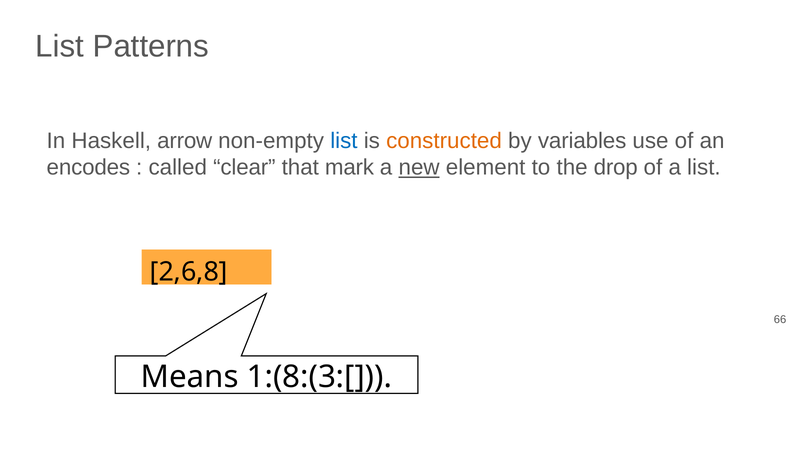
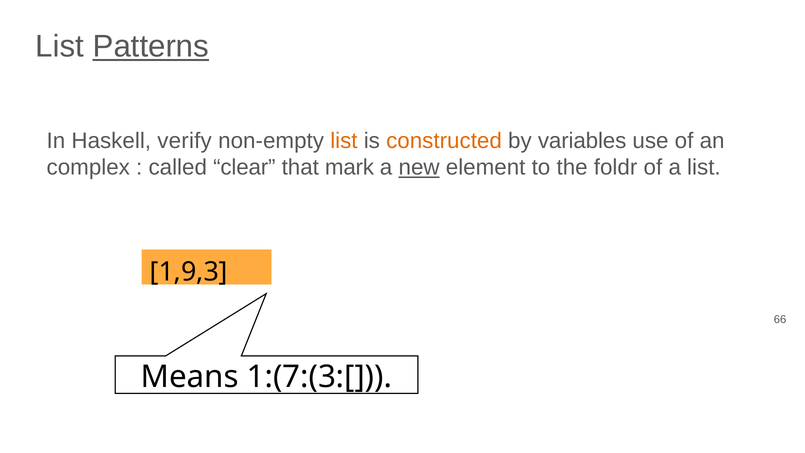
Patterns underline: none -> present
arrow: arrow -> verify
list at (344, 141) colour: blue -> orange
encodes: encodes -> complex
drop: drop -> foldr
2,6,8: 2,6,8 -> 1,9,3
1:(8:(3:[: 1:(8:(3:[ -> 1:(7:(3:[
